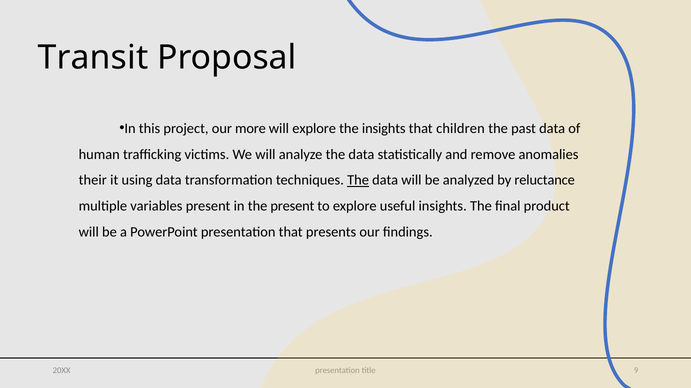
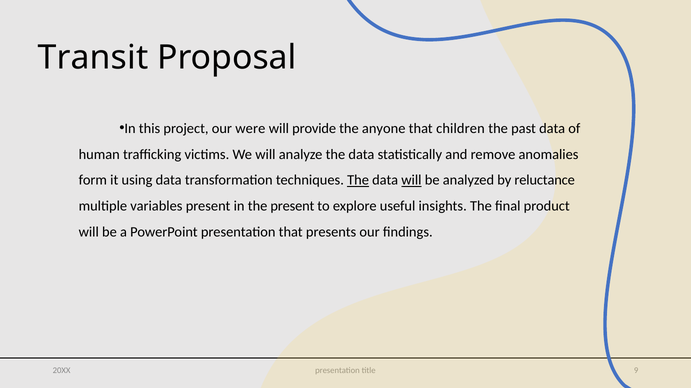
more: more -> were
will explore: explore -> provide
the insights: insights -> anyone
their: their -> form
will at (411, 180) underline: none -> present
